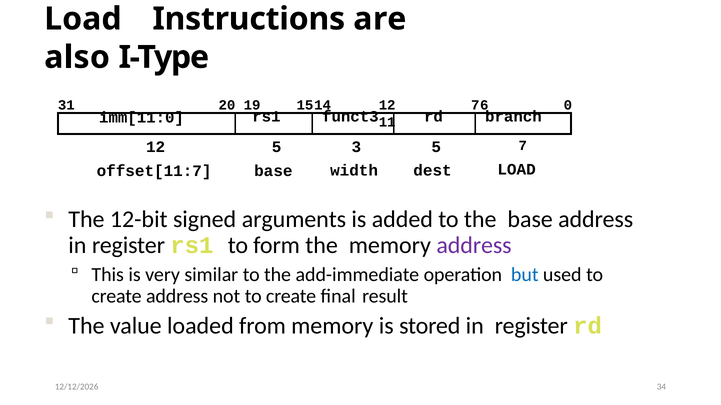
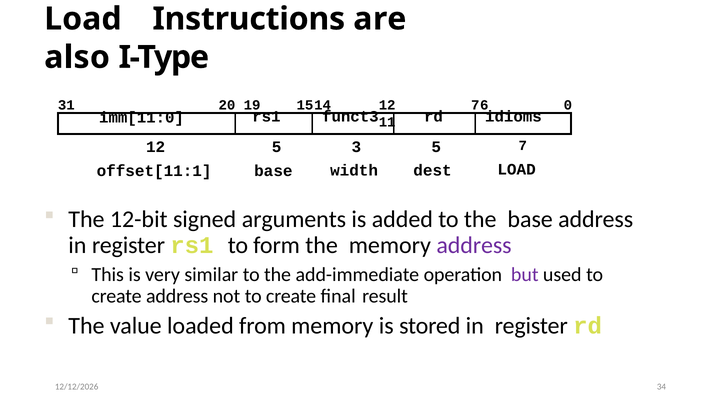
branch: branch -> idioms
offset[11:7: offset[11:7 -> offset[11:1
but colour: blue -> purple
